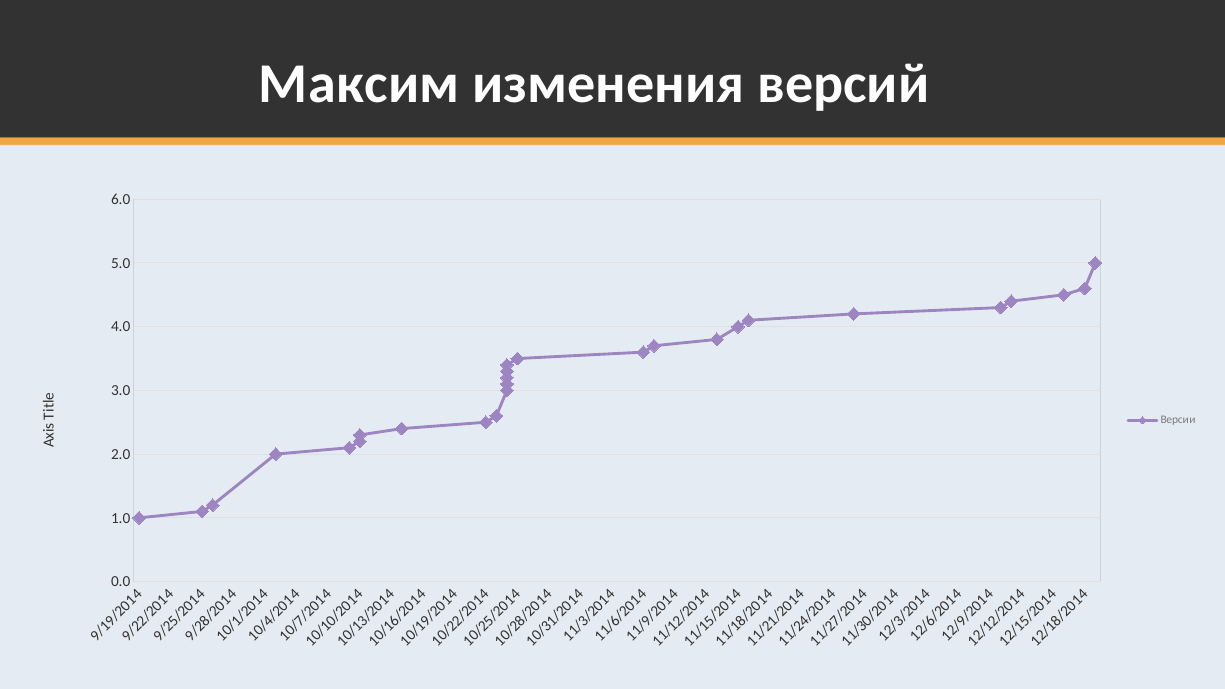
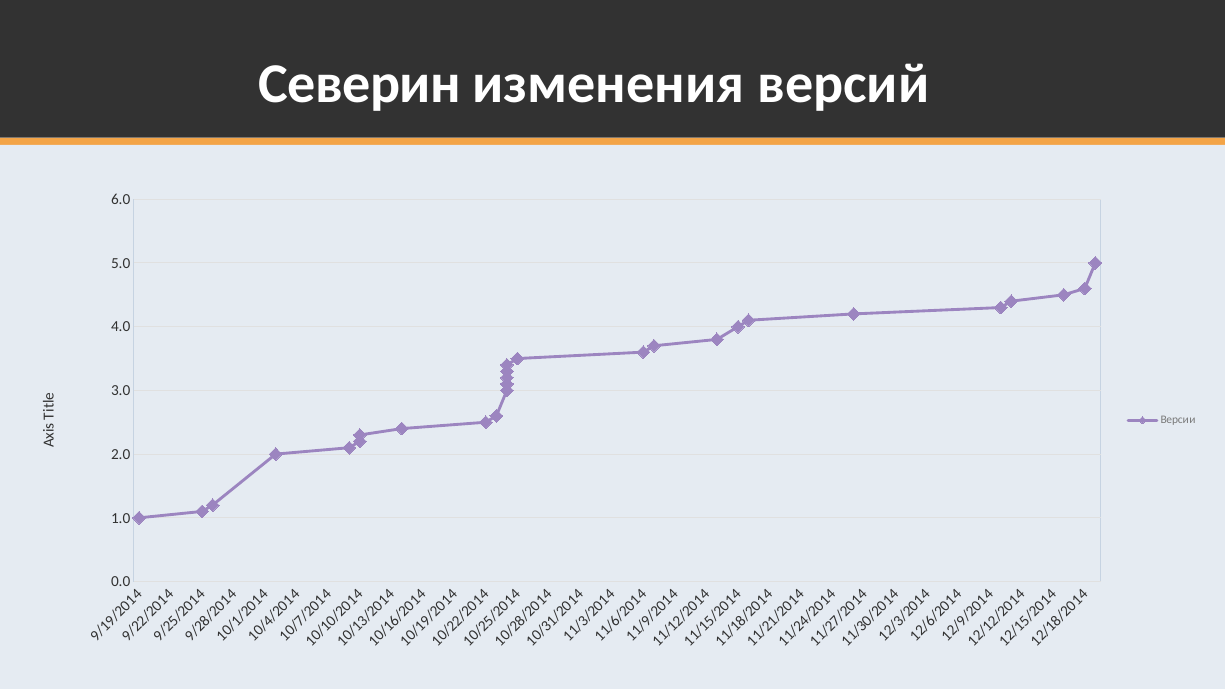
Максим: Максим -> Северин
